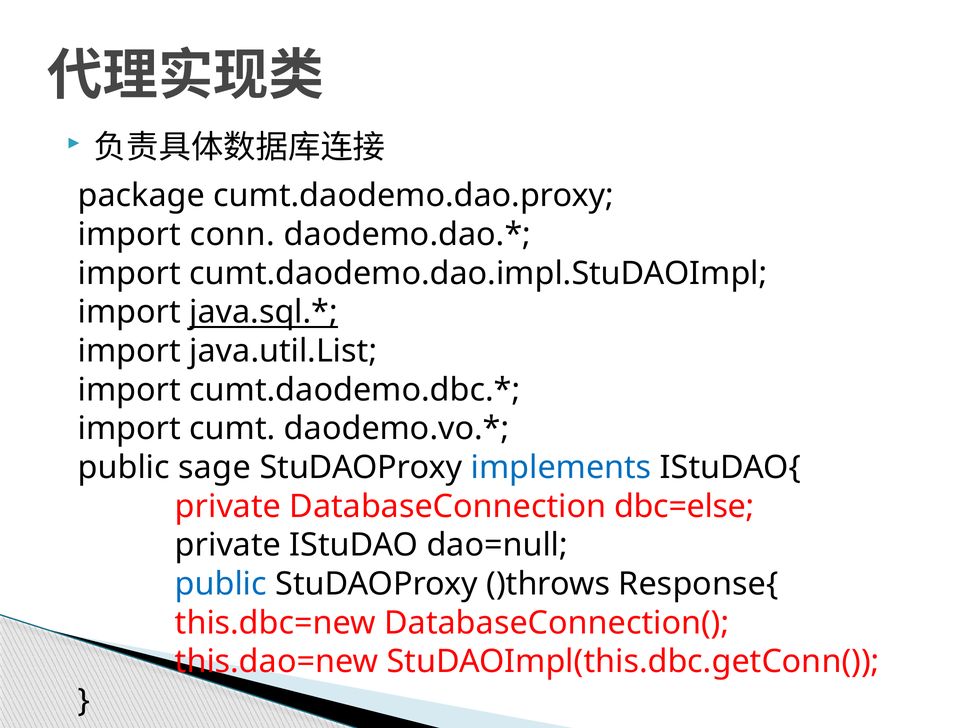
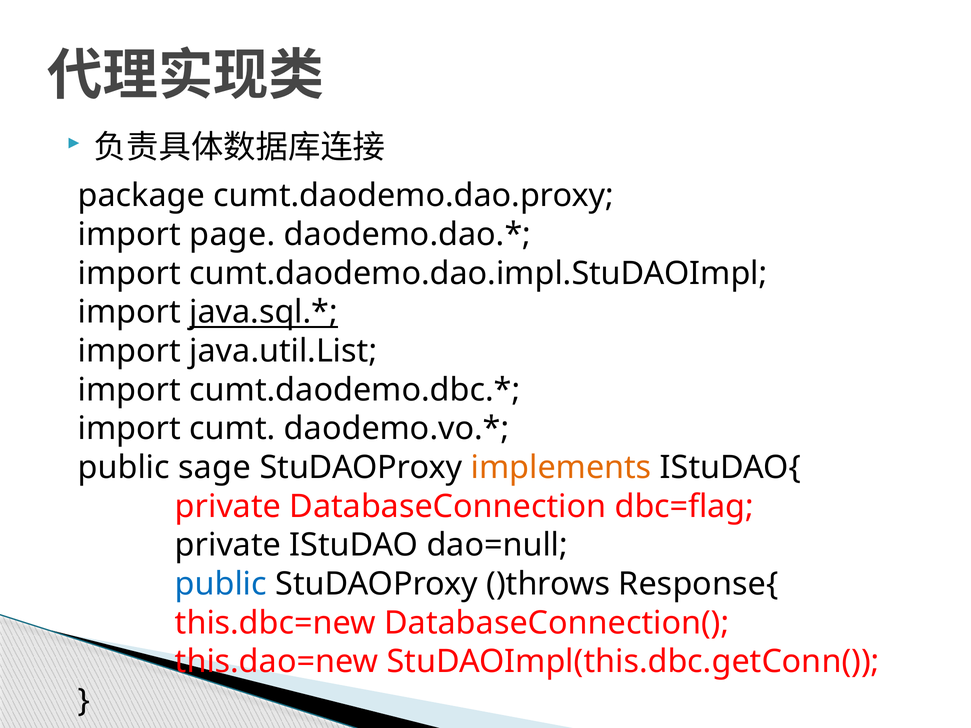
conn: conn -> page
implements colour: blue -> orange
dbc=else: dbc=else -> dbc=flag
